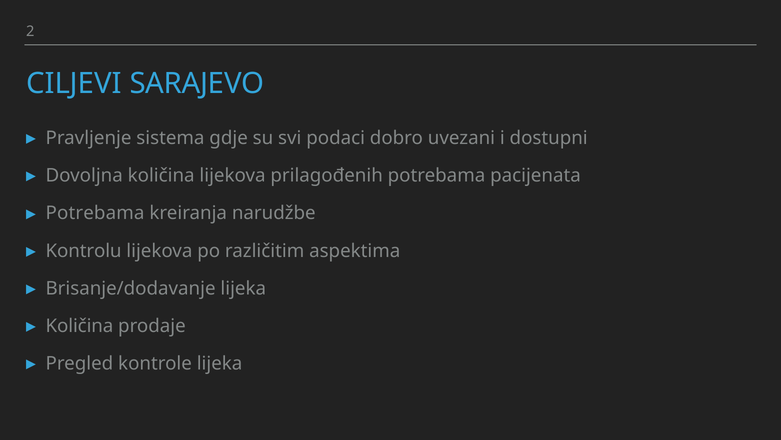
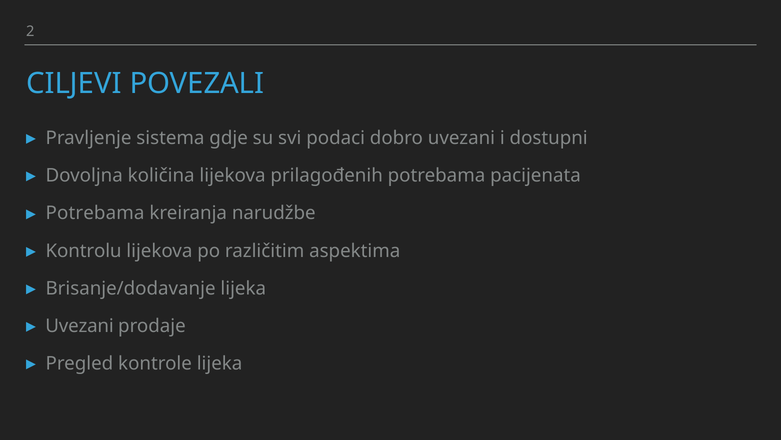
SARAJEVO: SARAJEVO -> POVEZALI
Količina at (79, 326): Količina -> Uvezani
